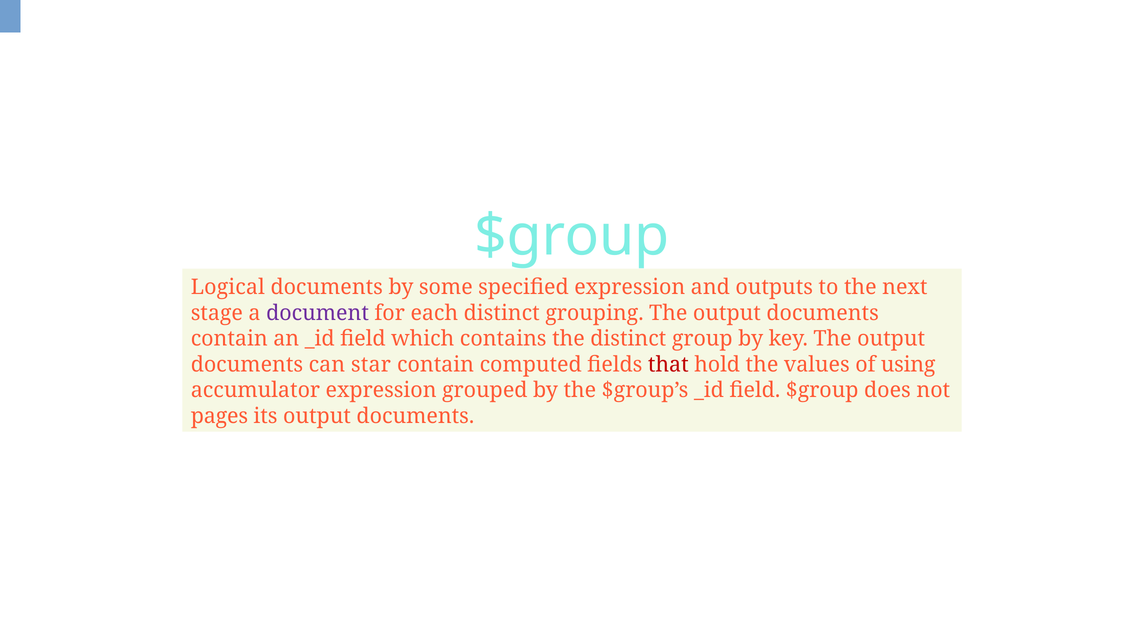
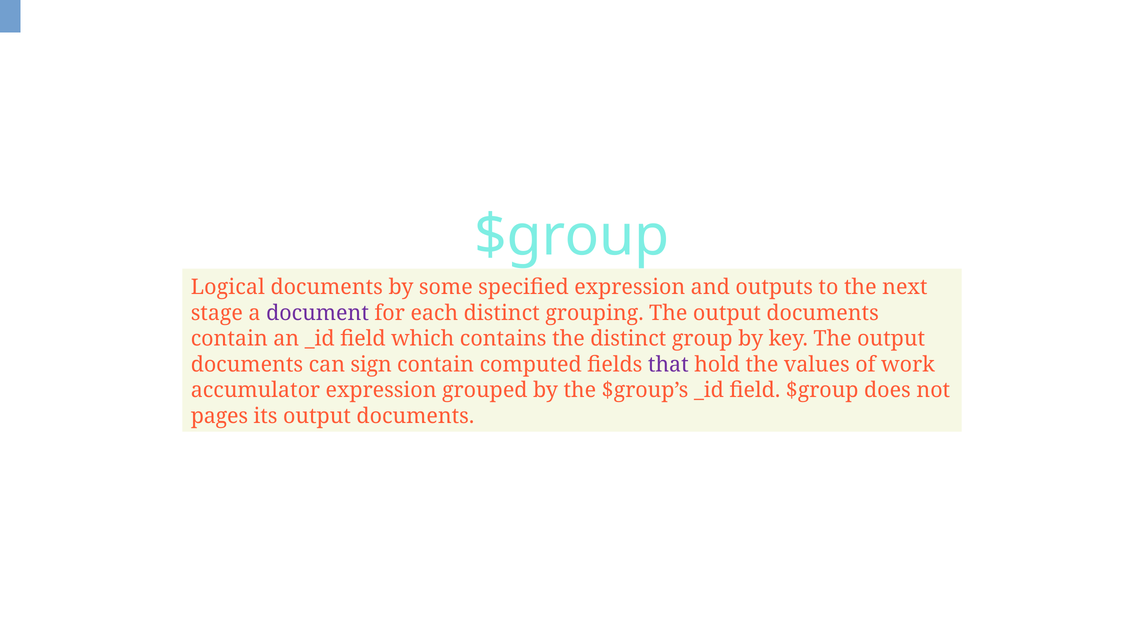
star: star -> sign
that colour: red -> purple
using: using -> work
